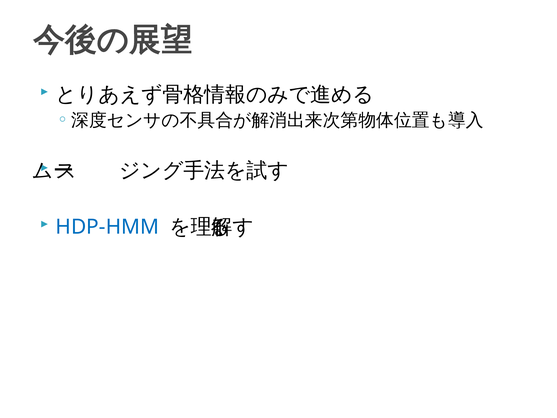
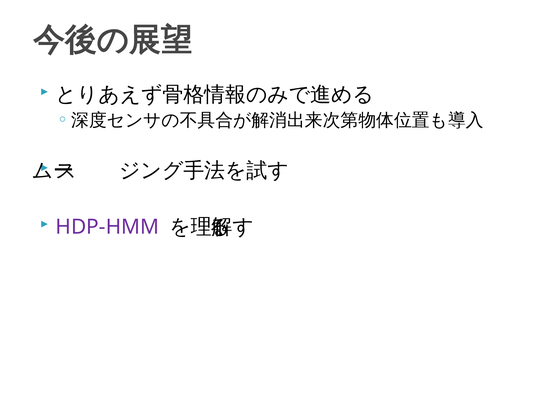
HDP-HMM colour: blue -> purple
